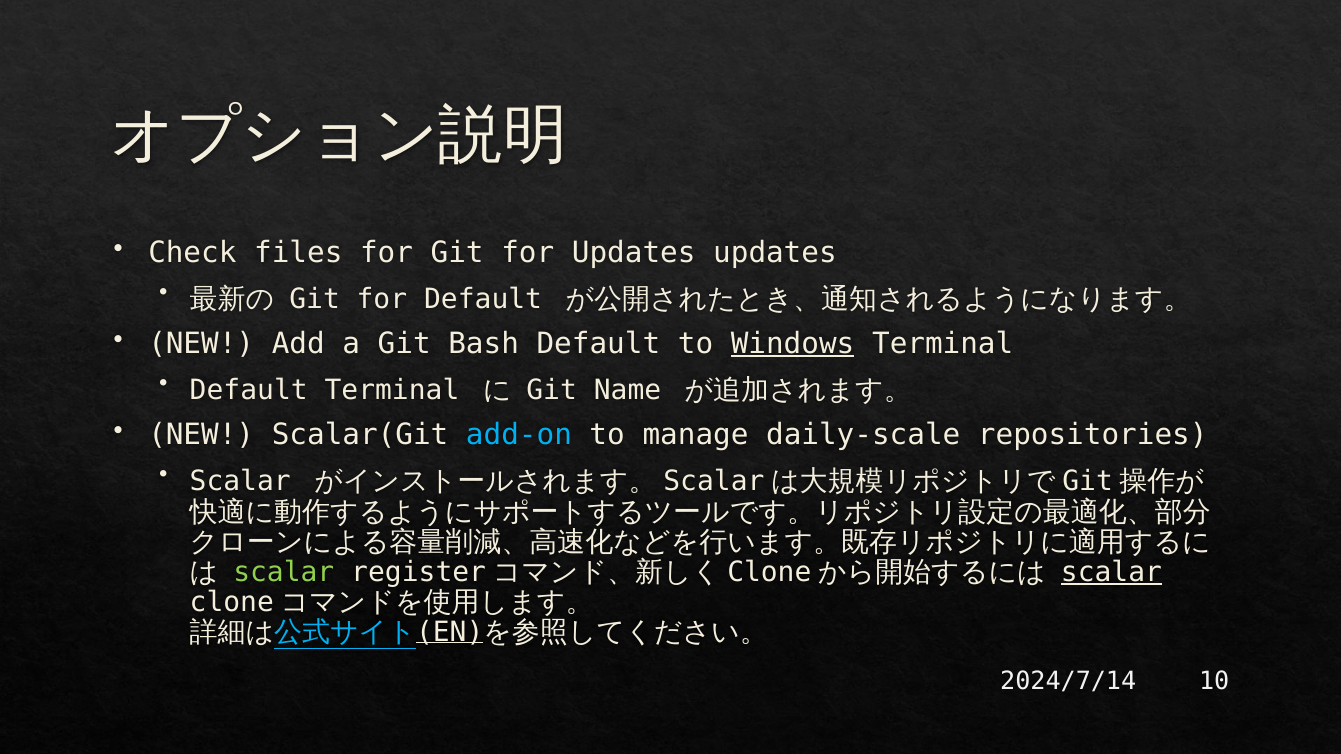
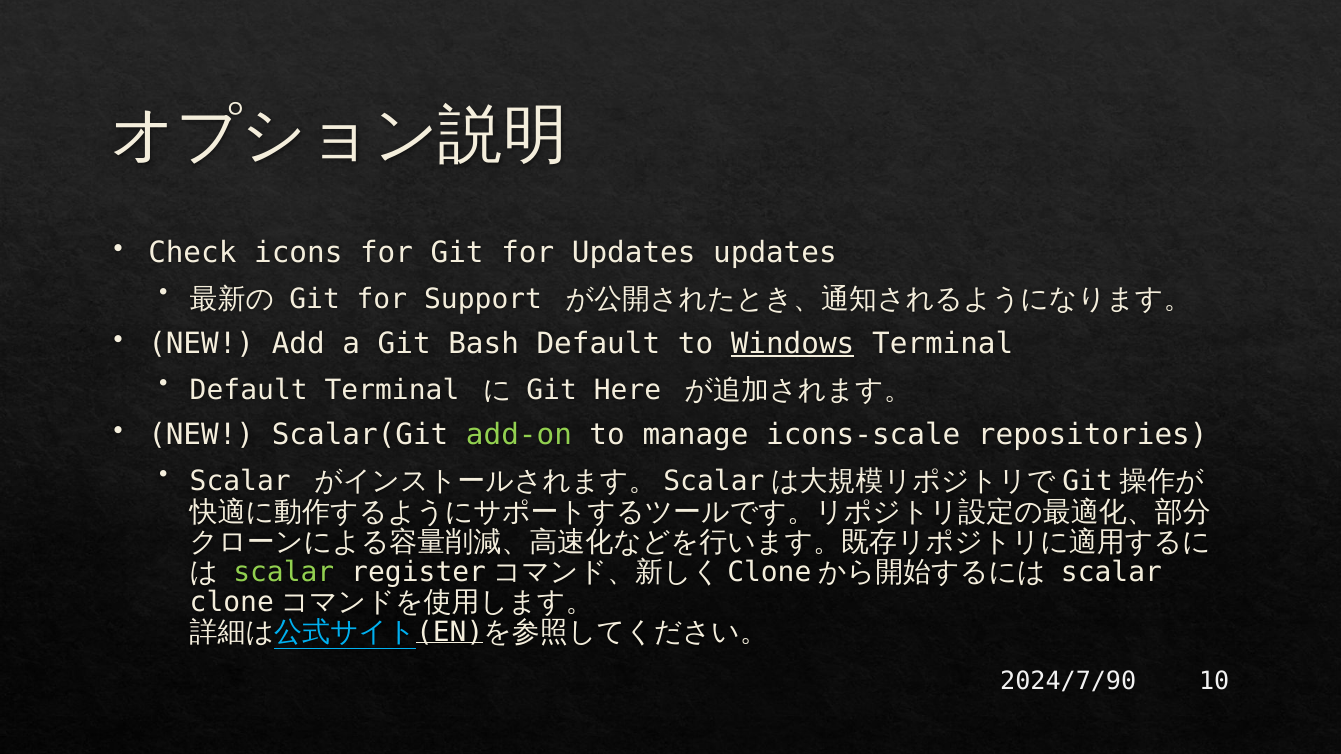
files: files -> icons
for Default: Default -> Support
Name: Name -> Here
add-on colour: light blue -> light green
daily-scale: daily-scale -> icons-scale
scalar at (1111, 572) underline: present -> none
2024/7/14: 2024/7/14 -> 2024/7/90
